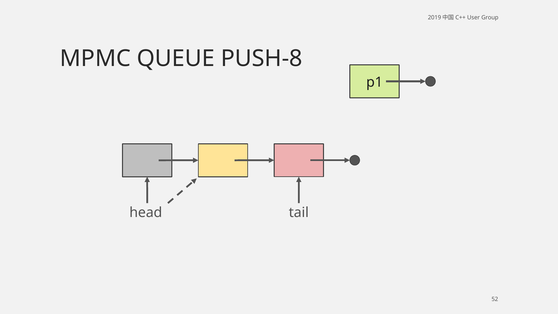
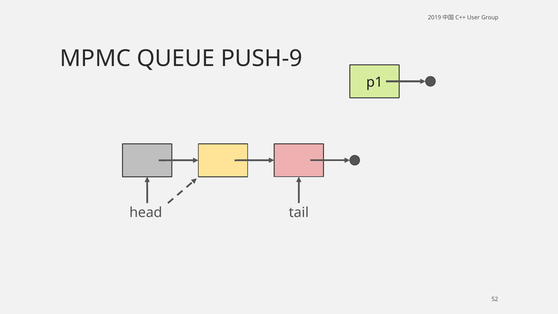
PUSH-8: PUSH-8 -> PUSH-9
